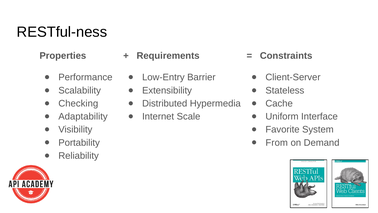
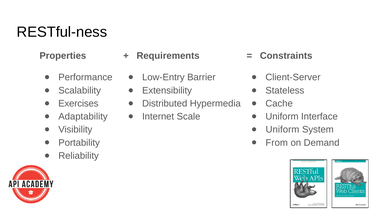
Checking: Checking -> Exercises
Favorite at (283, 129): Favorite -> Uniform
